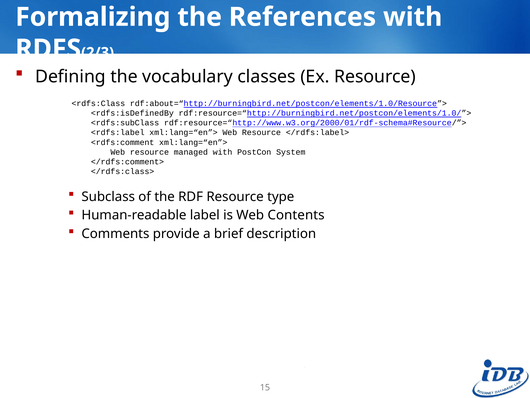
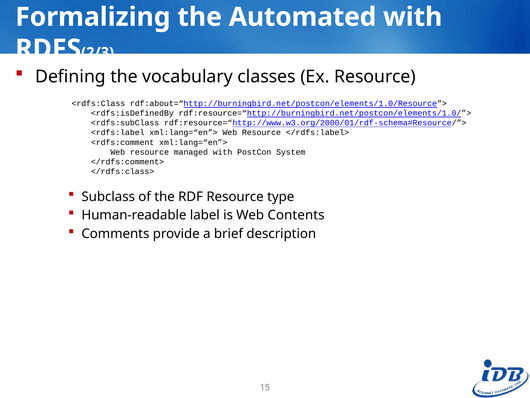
References: References -> Automated
